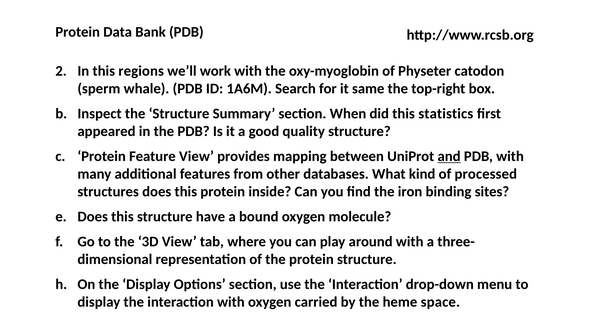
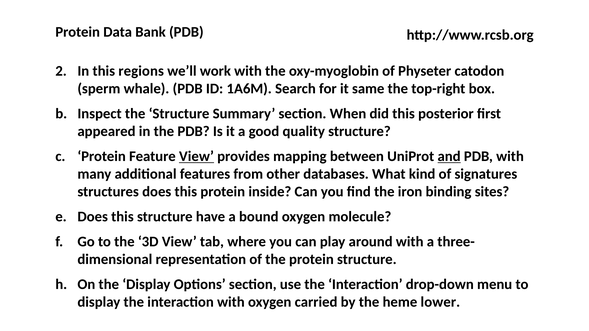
statistics: statistics -> posterior
View at (196, 157) underline: none -> present
processed: processed -> signatures
space: space -> lower
